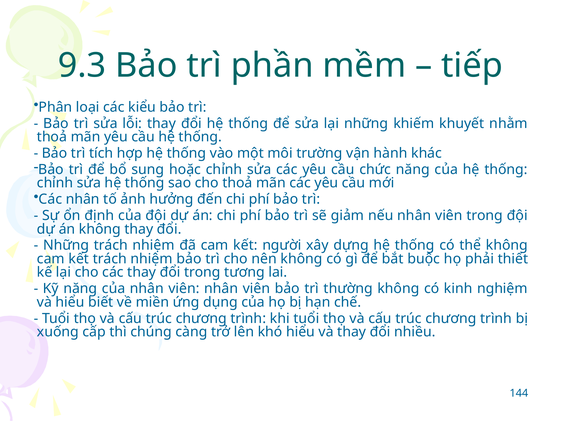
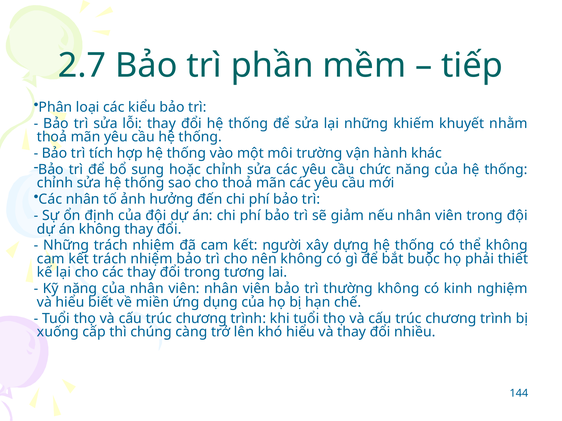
9.3: 9.3 -> 2.7
